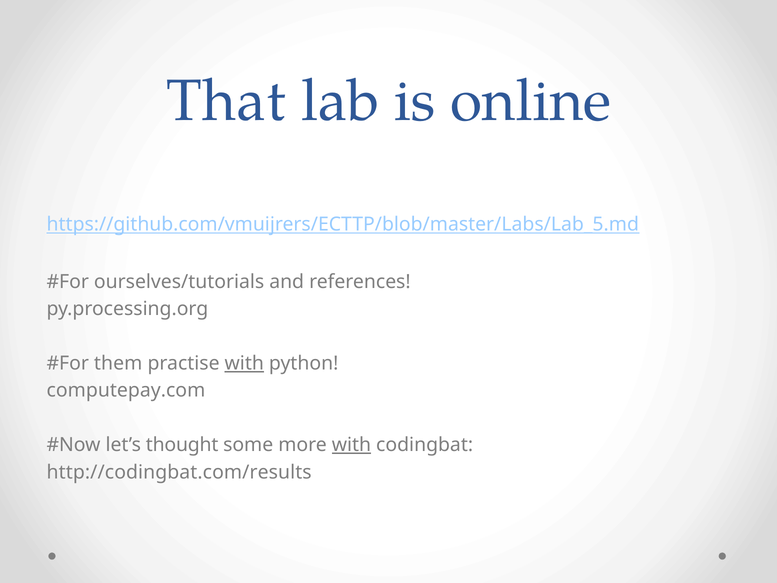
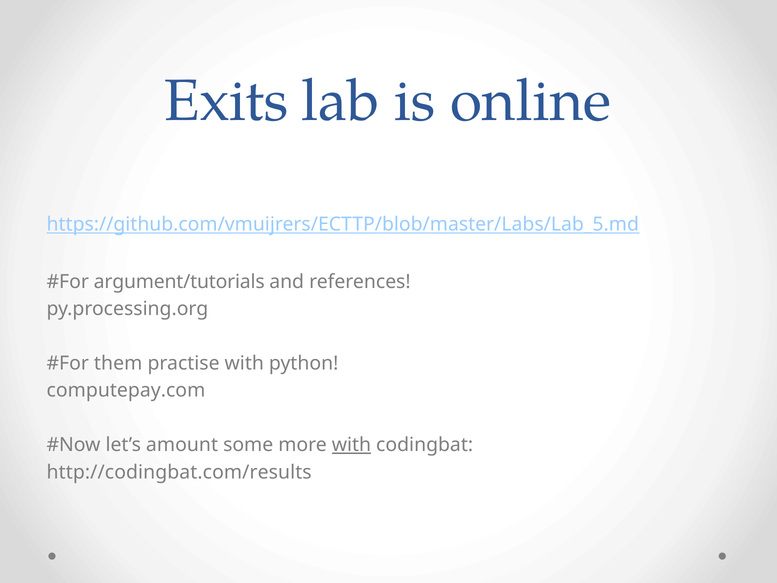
That: That -> Exits
ourselves/tutorials: ourselves/tutorials -> argument/tutorials
with at (244, 363) underline: present -> none
thought: thought -> amount
